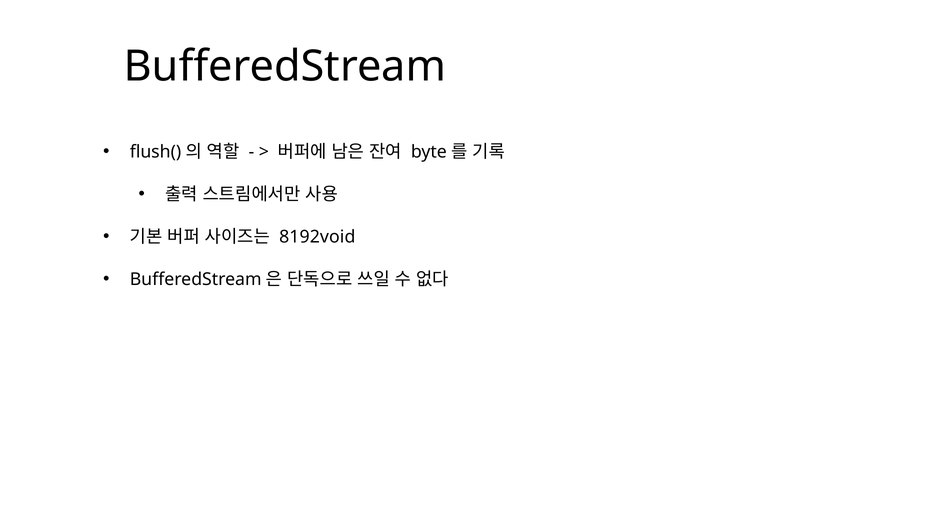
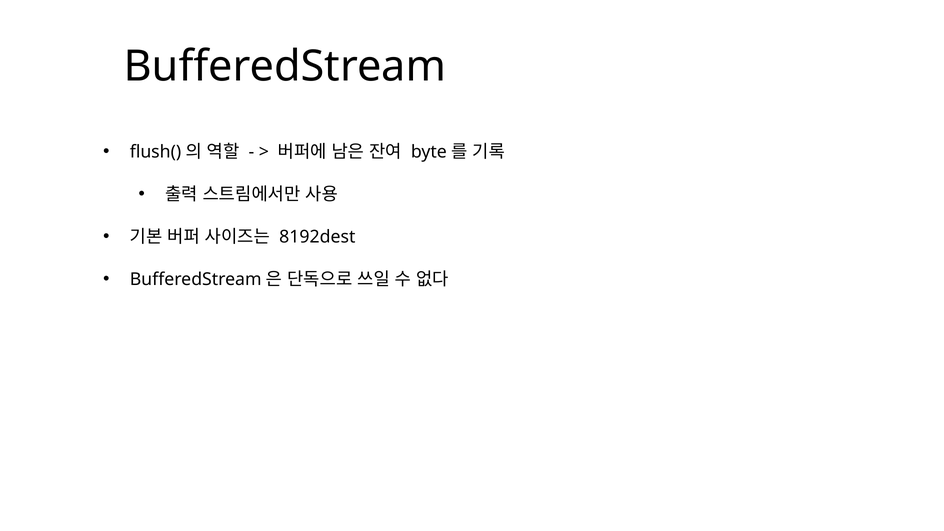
8192void: 8192void -> 8192dest
